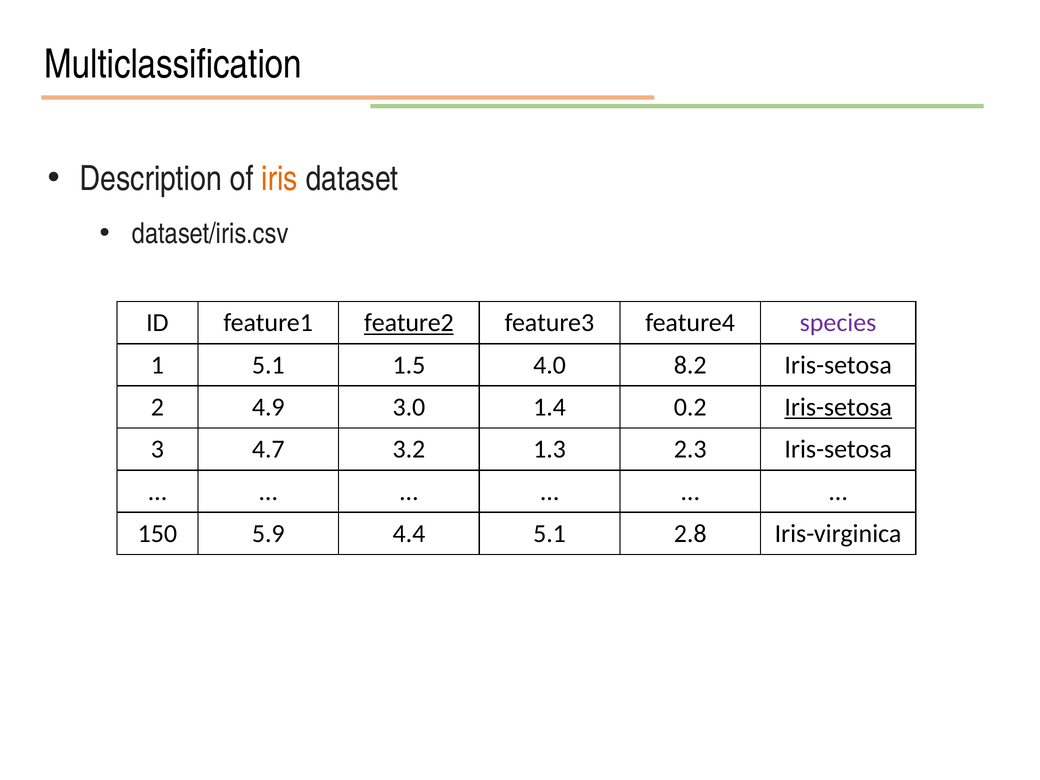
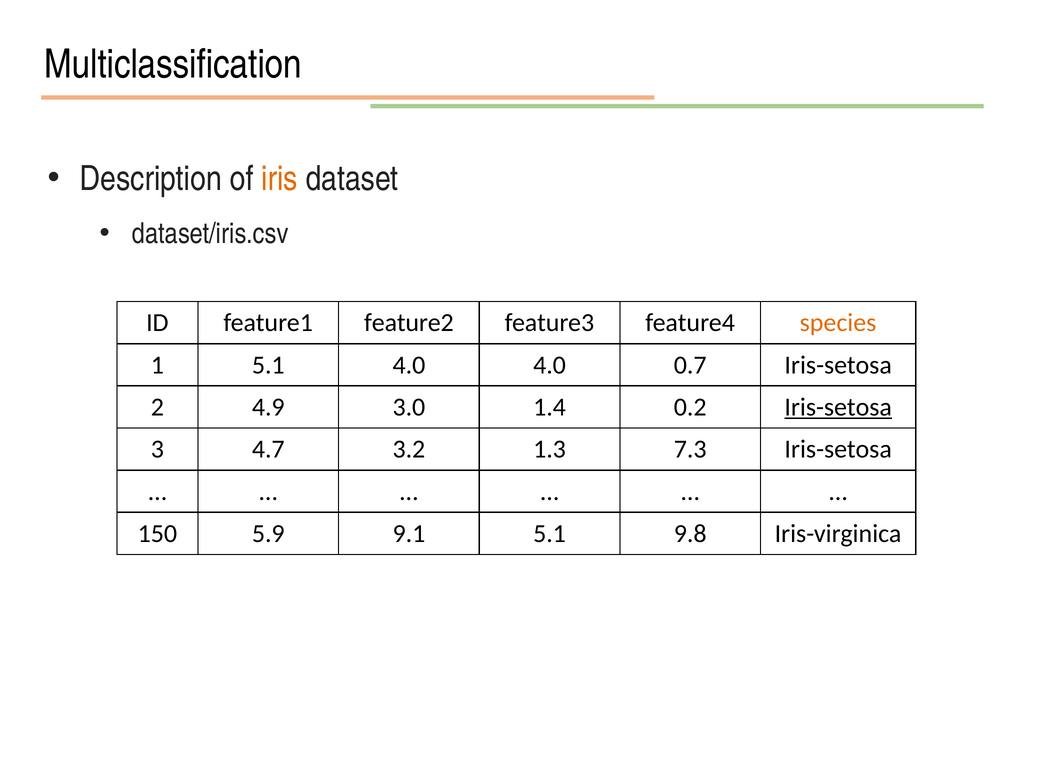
feature2 underline: present -> none
species colour: purple -> orange
5.1 1.5: 1.5 -> 4.0
8.2: 8.2 -> 0.7
2.3: 2.3 -> 7.3
4.4: 4.4 -> 9.1
2.8: 2.8 -> 9.8
